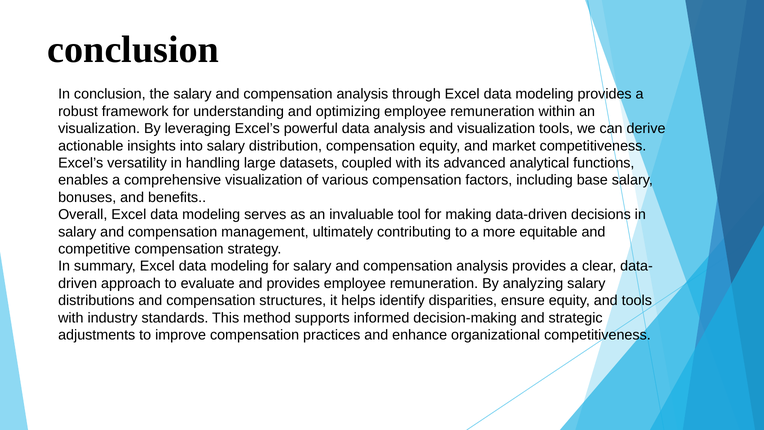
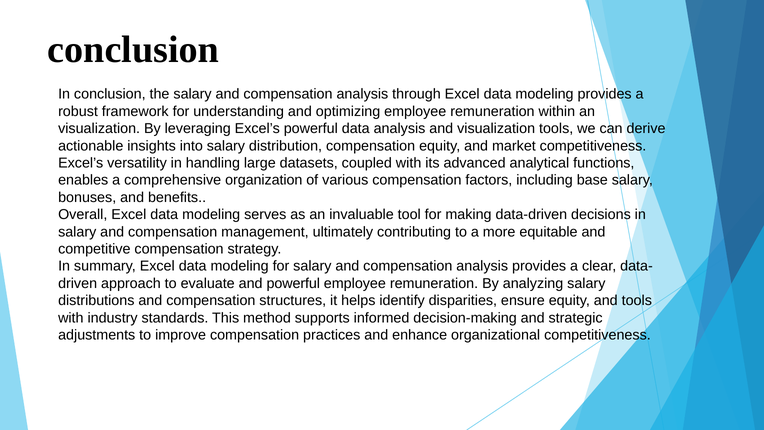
comprehensive visualization: visualization -> organization
and provides: provides -> powerful
